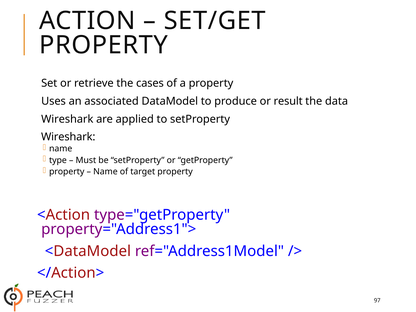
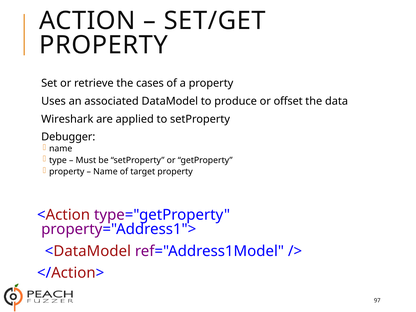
result: result -> offset
Wireshark at (68, 137): Wireshark -> Debugger
